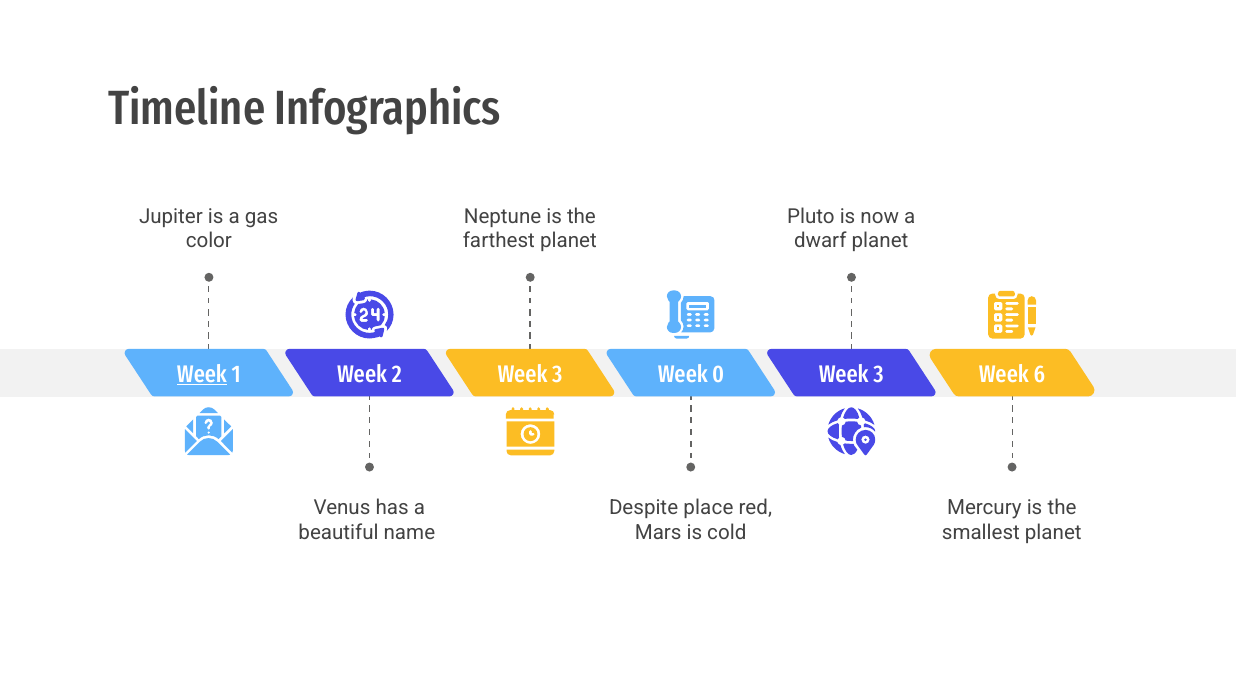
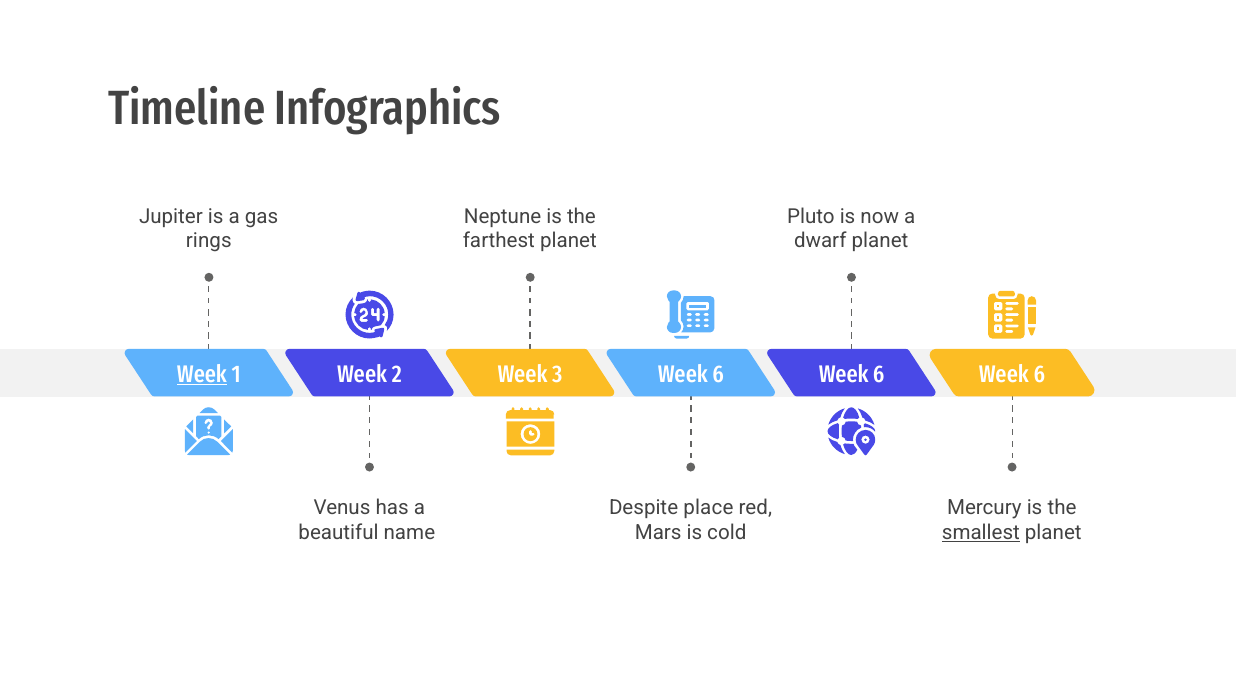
color: color -> rings
0 at (718, 374): 0 -> 6
3 at (878, 374): 3 -> 6
smallest underline: none -> present
